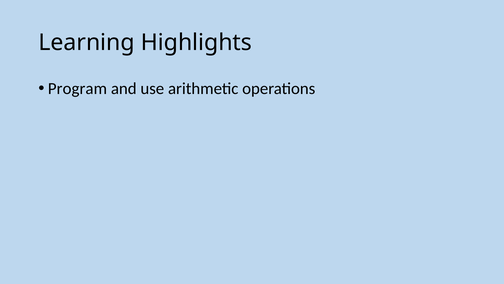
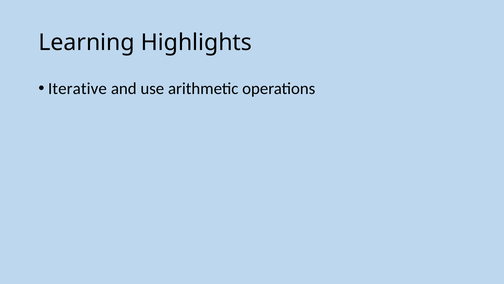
Program: Program -> Iterative
